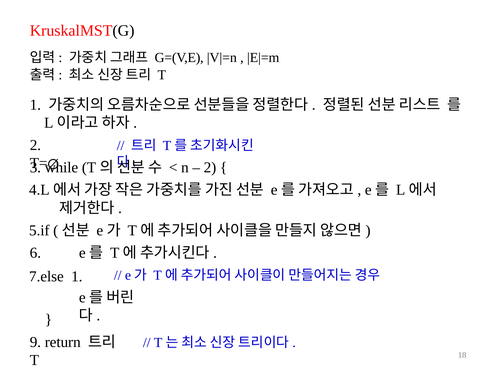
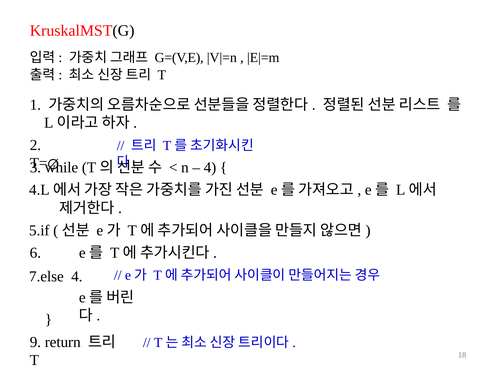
2 at (210, 168): 2 -> 4
1 at (77, 276): 1 -> 4
